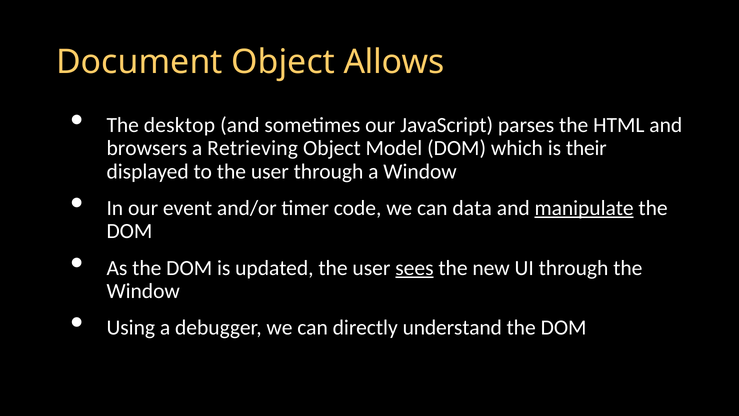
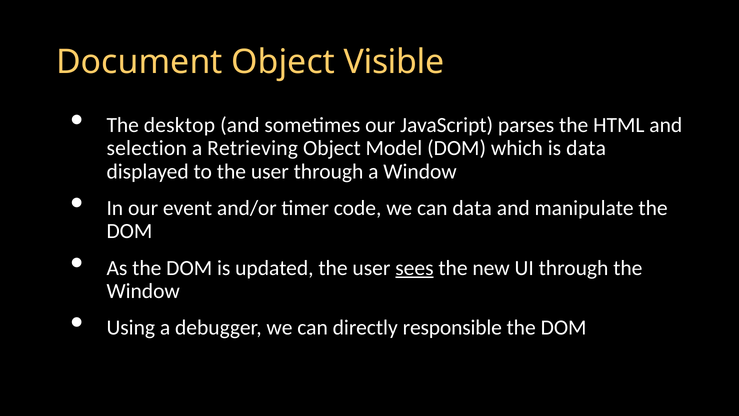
Allows: Allows -> Visible
browsers: browsers -> selection
is their: their -> data
manipulate underline: present -> none
understand: understand -> responsible
